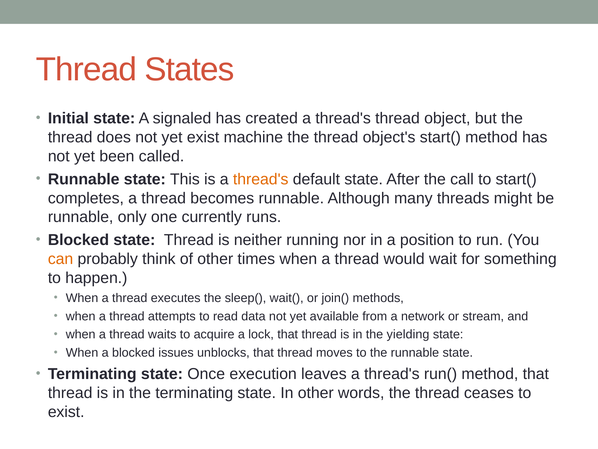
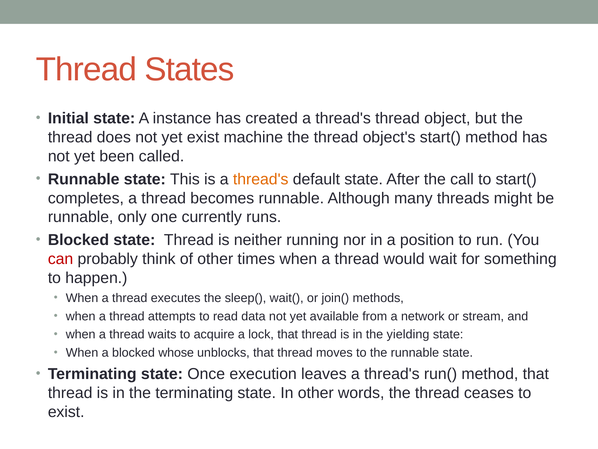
signaled: signaled -> instance
can colour: orange -> red
issues: issues -> whose
